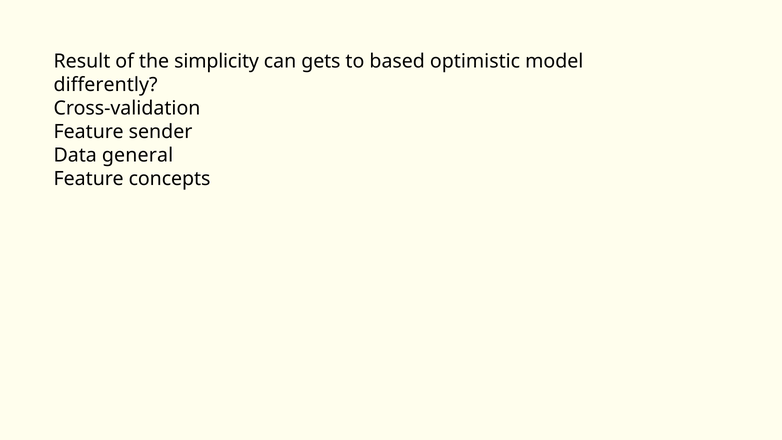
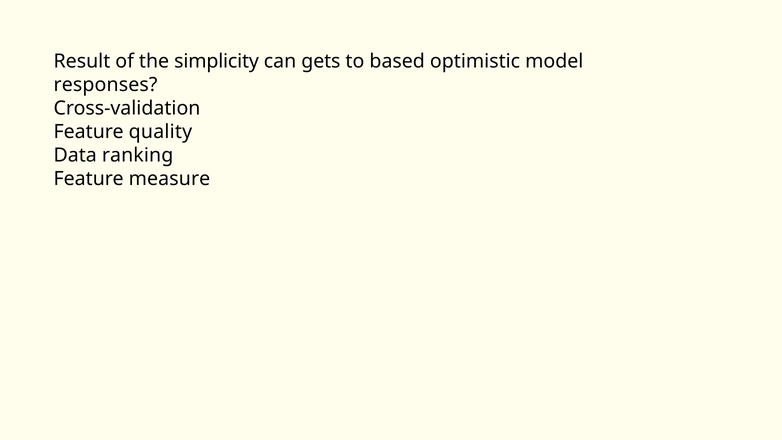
differently: differently -> responses
sender: sender -> quality
general: general -> ranking
concepts: concepts -> measure
